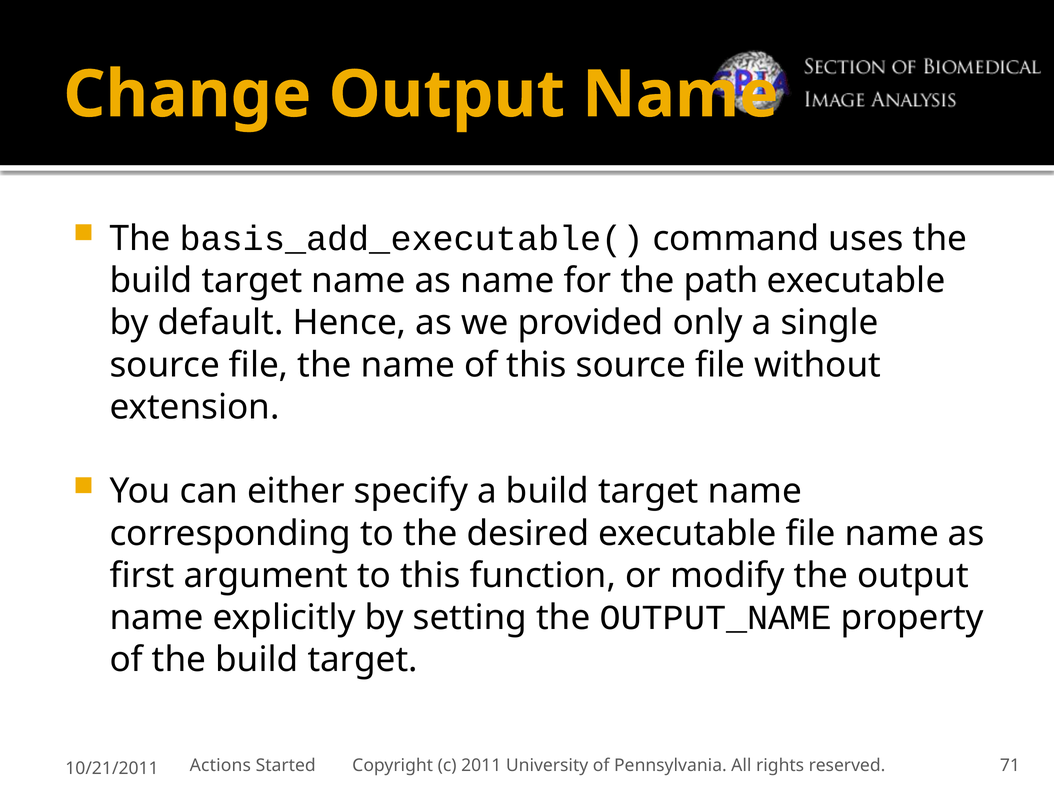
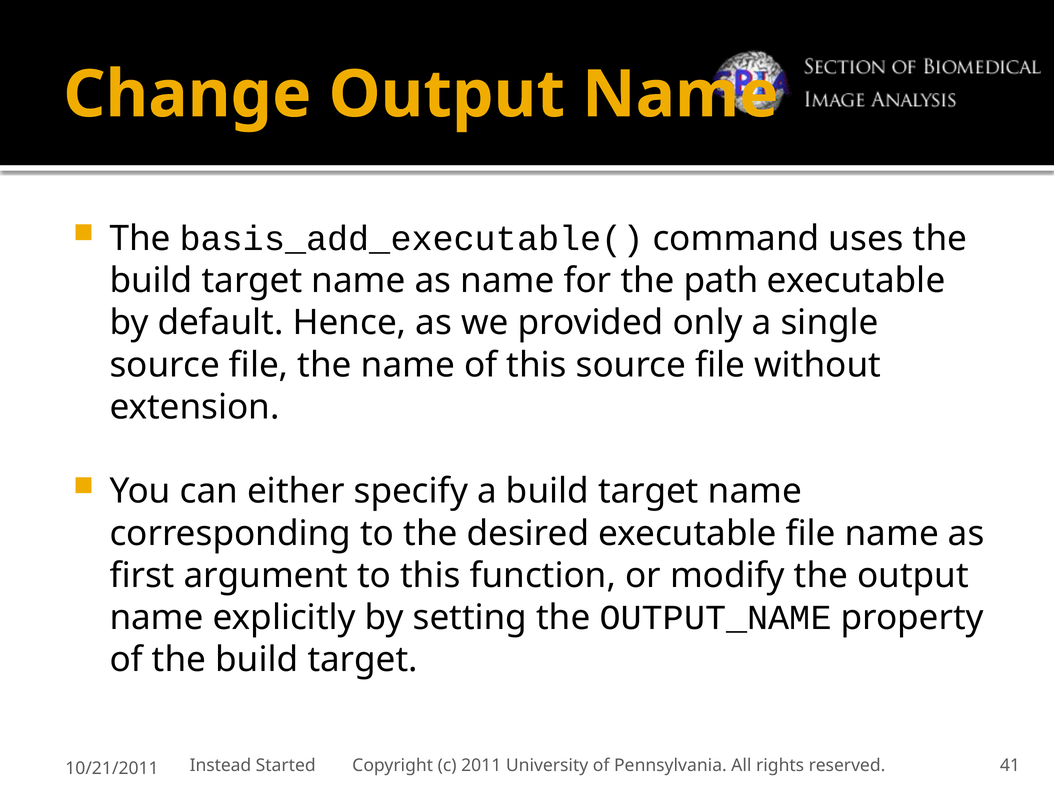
Actions: Actions -> Instead
71: 71 -> 41
